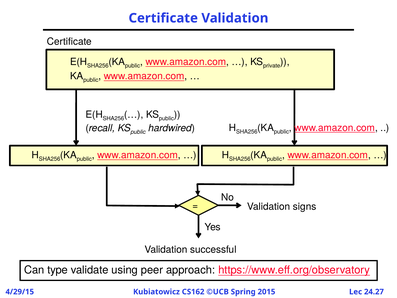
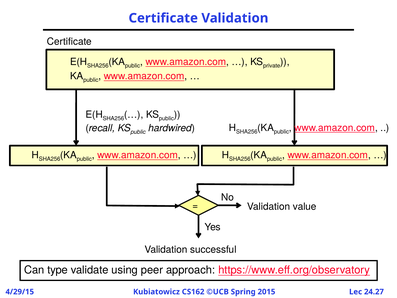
signs: signs -> value
